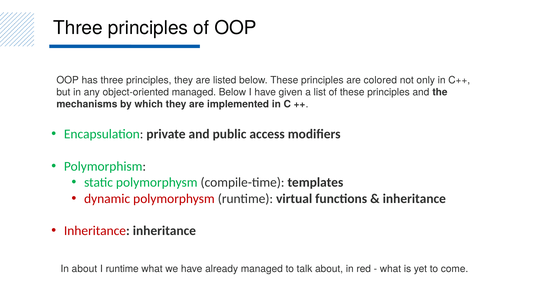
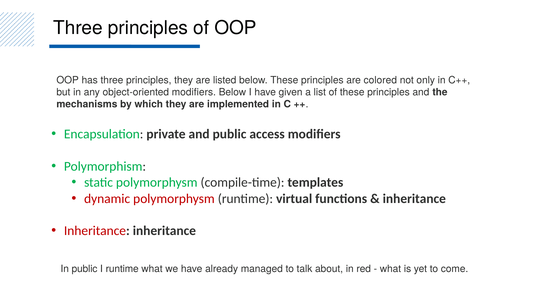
object-oriented managed: managed -> modifiers
In about: about -> public
